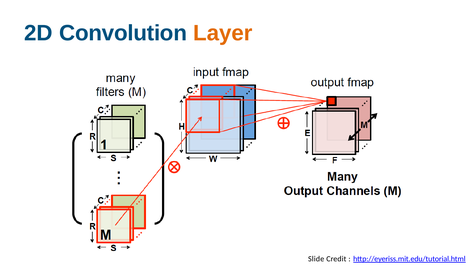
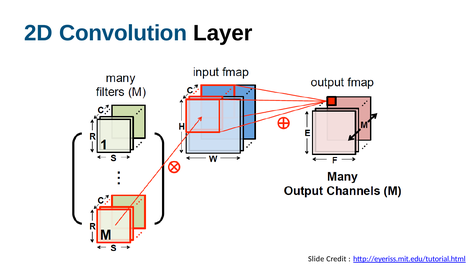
Layer colour: orange -> black
